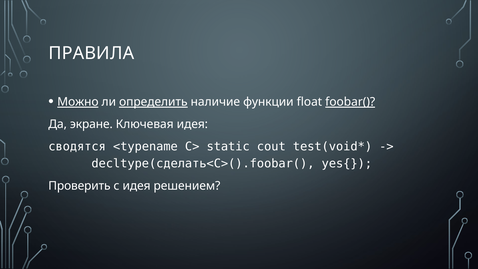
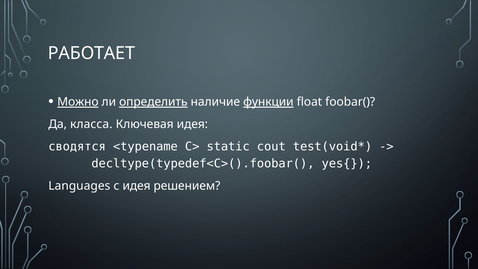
ПРАВИЛА: ПРАВИЛА -> РАБОТАЕТ
функции underline: none -> present
foobar( underline: present -> none
экране: экране -> класса
decltype(сделать<C>().foobar(: decltype(сделать<C>().foobar( -> decltype(typedef<C>().foobar(
Проверить: Проверить -> Languages
